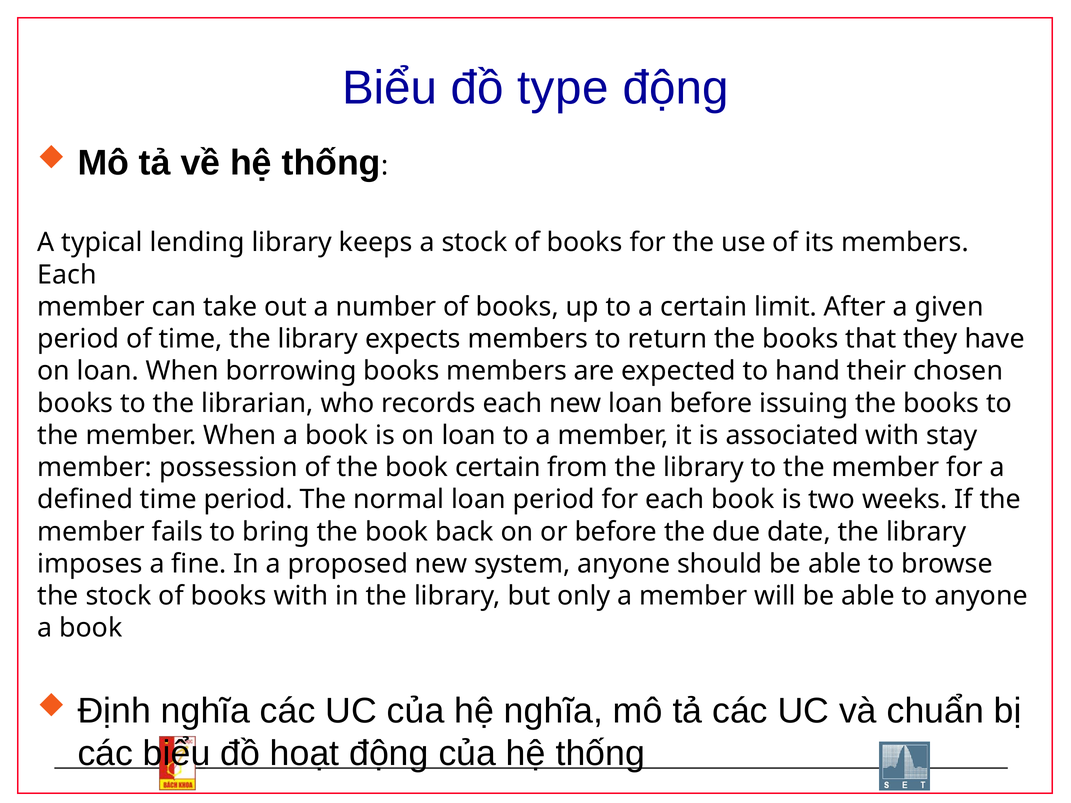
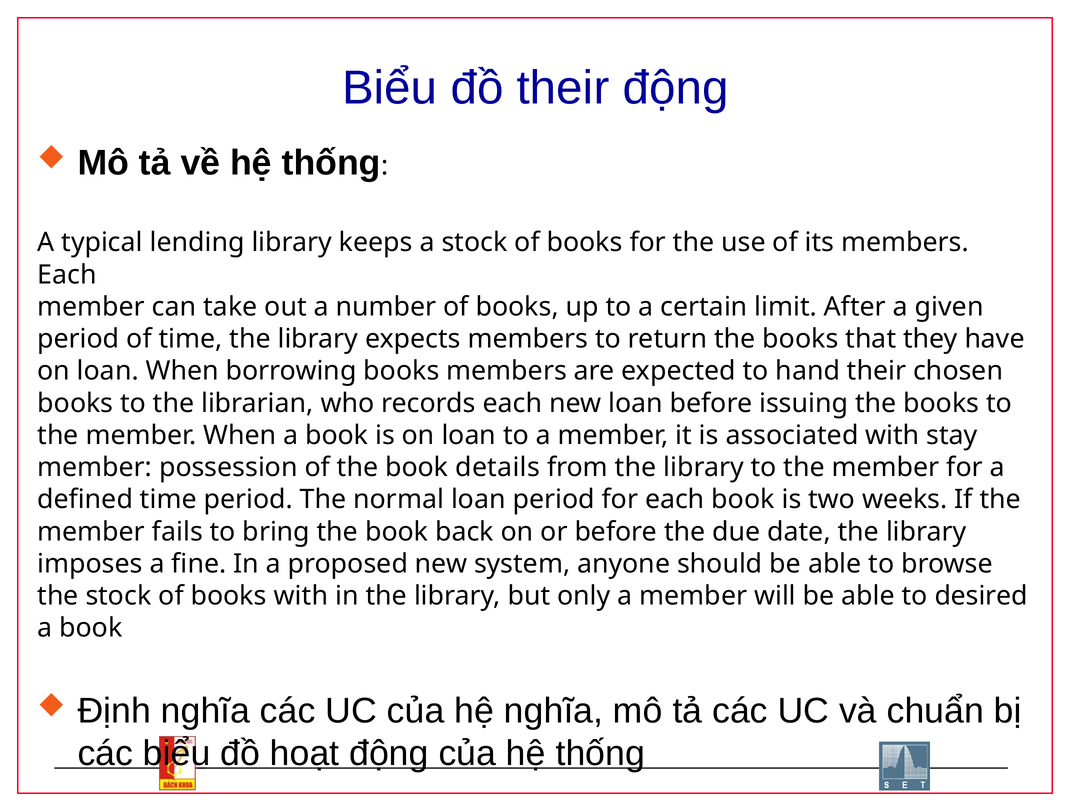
đồ type: type -> their
book certain: certain -> details
to anyone: anyone -> desired
